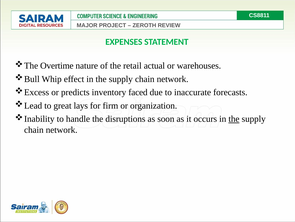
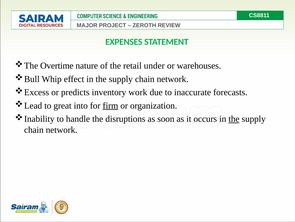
actual: actual -> under
faced: faced -> work
lays: lays -> into
firm underline: none -> present
